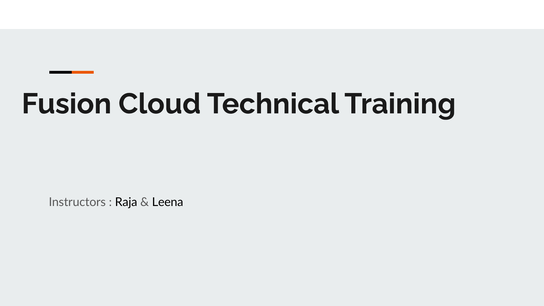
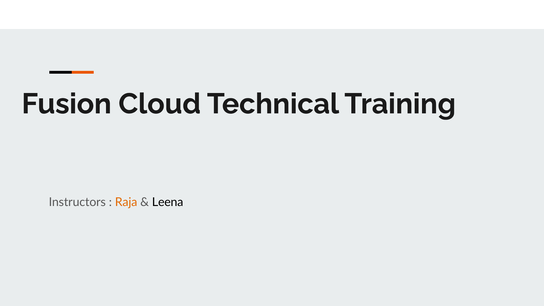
Raja colour: black -> orange
